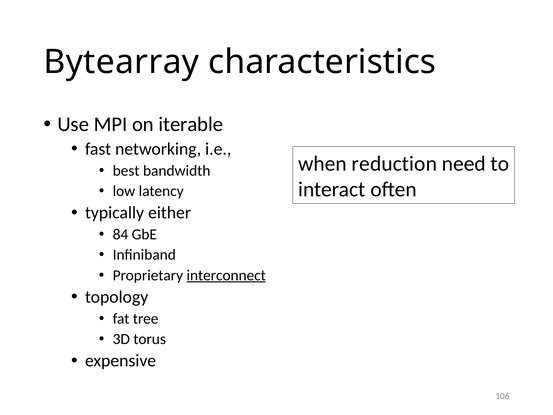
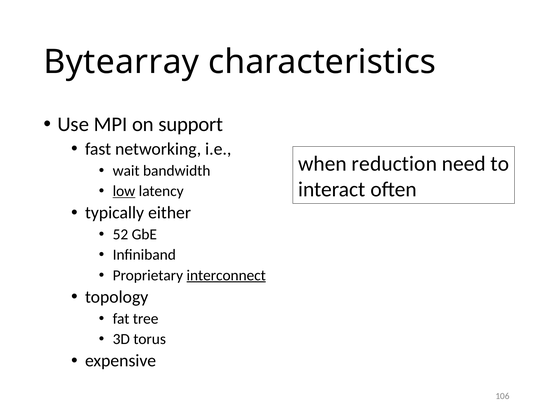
iterable: iterable -> support
best: best -> wait
low underline: none -> present
84: 84 -> 52
